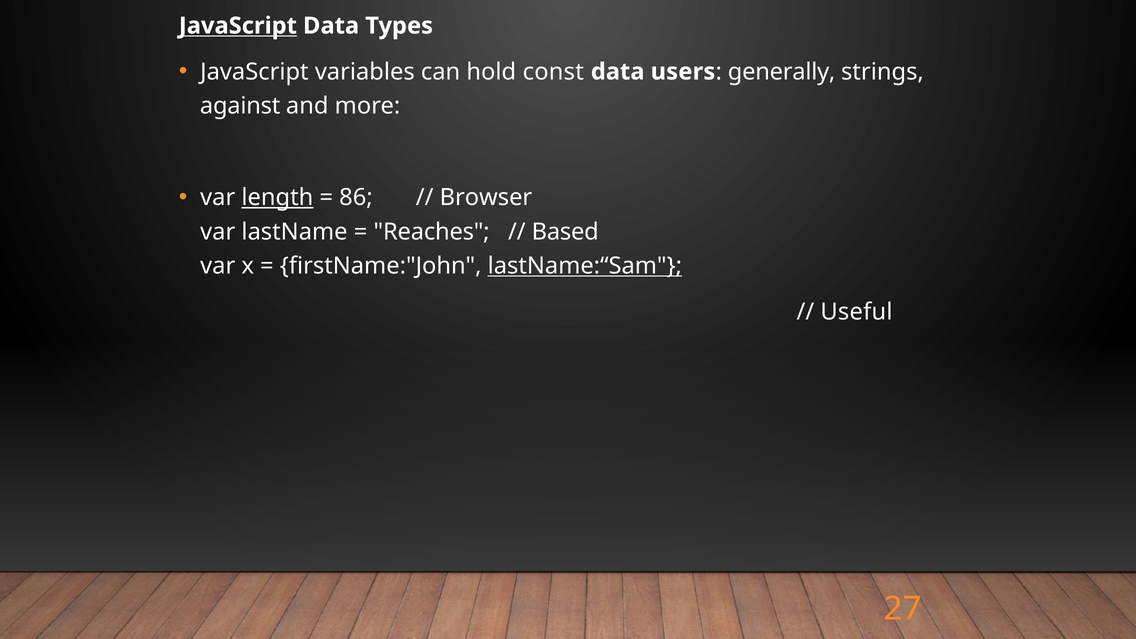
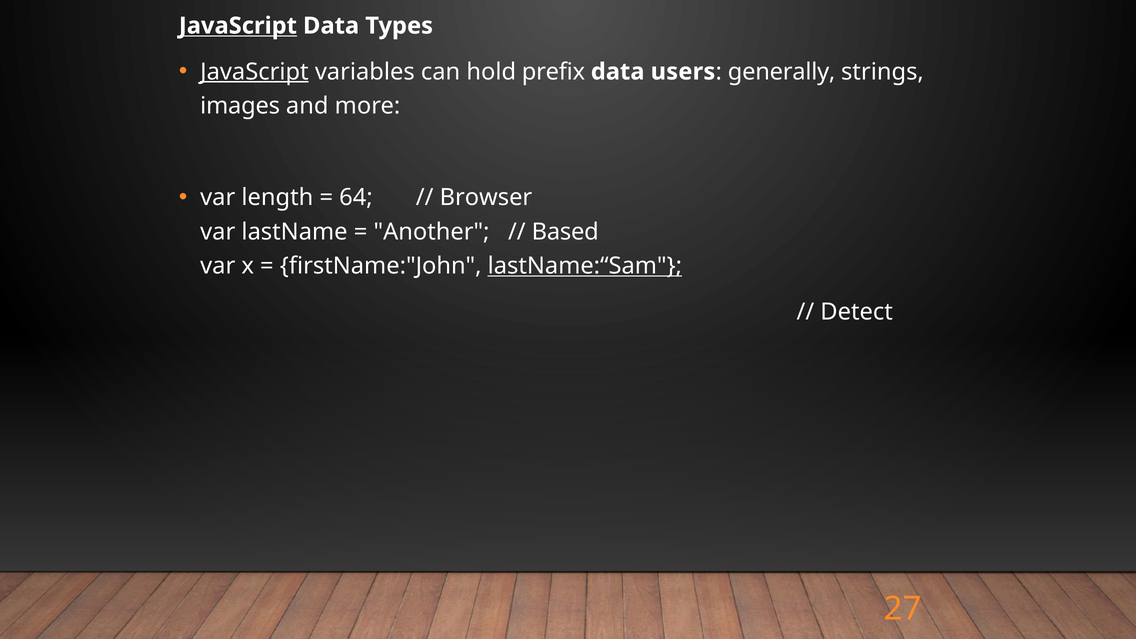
JavaScript at (254, 72) underline: none -> present
const: const -> prefix
against: against -> images
length underline: present -> none
86: 86 -> 64
Reaches: Reaches -> Another
Useful: Useful -> Detect
